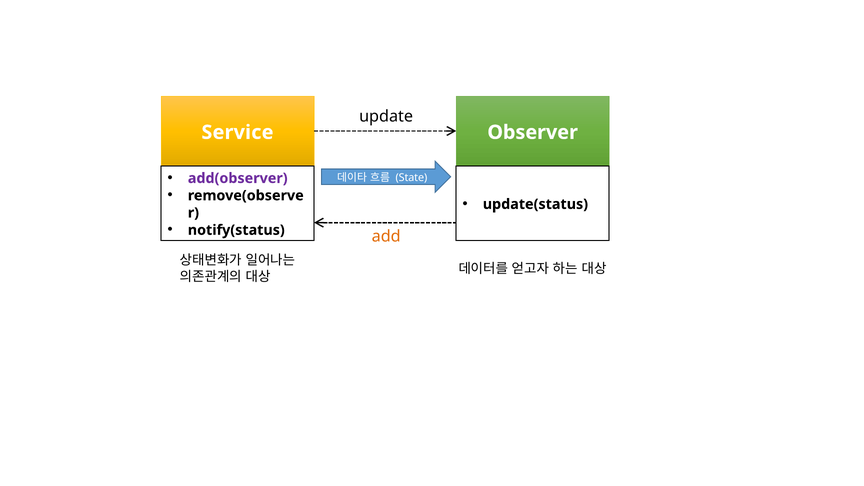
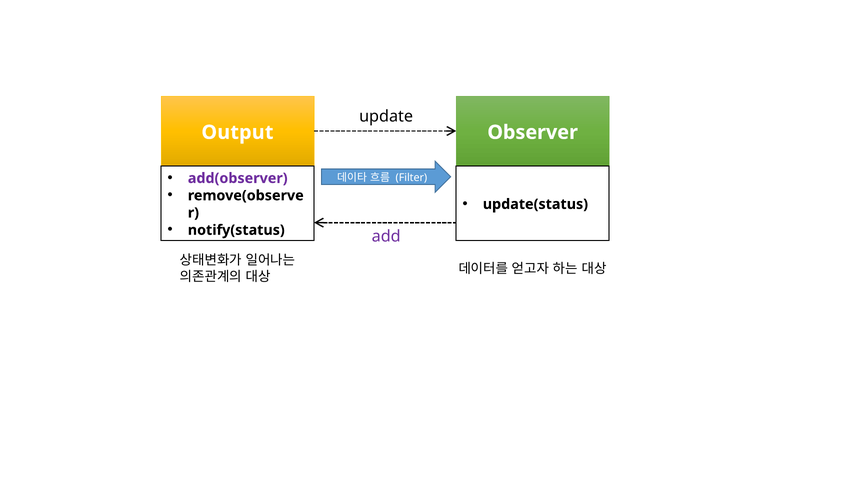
Service: Service -> Output
State: State -> Filter
add colour: orange -> purple
